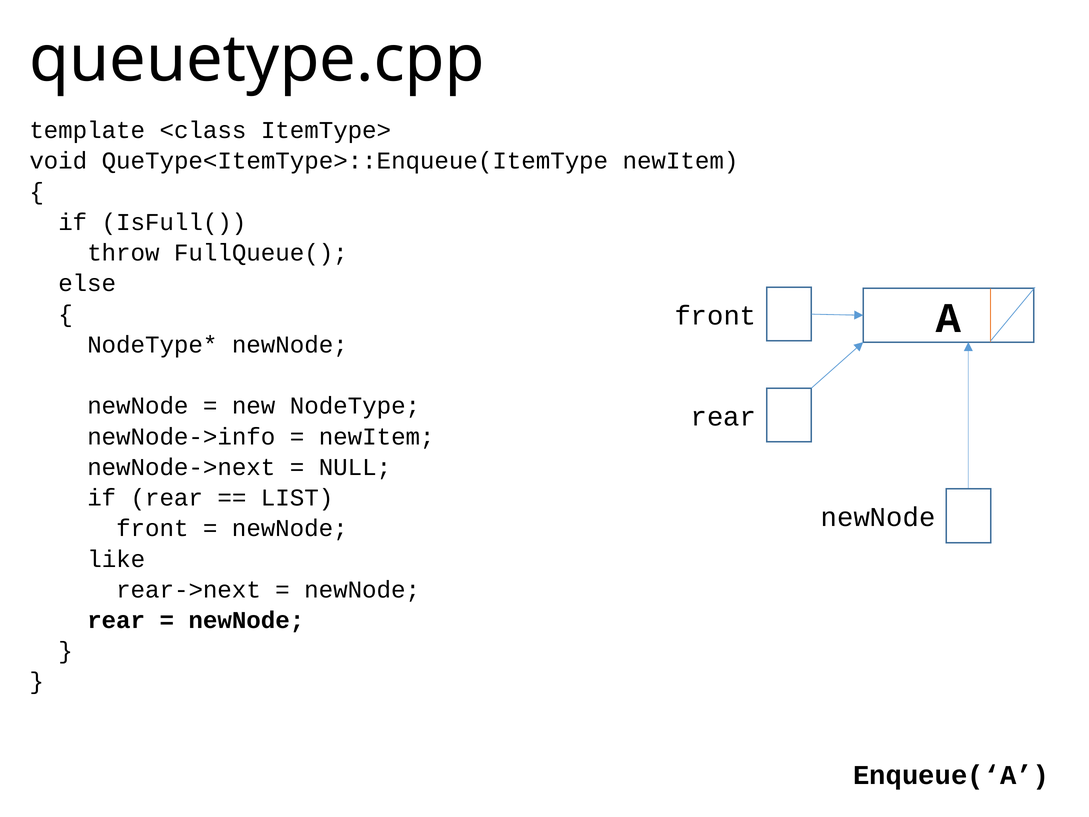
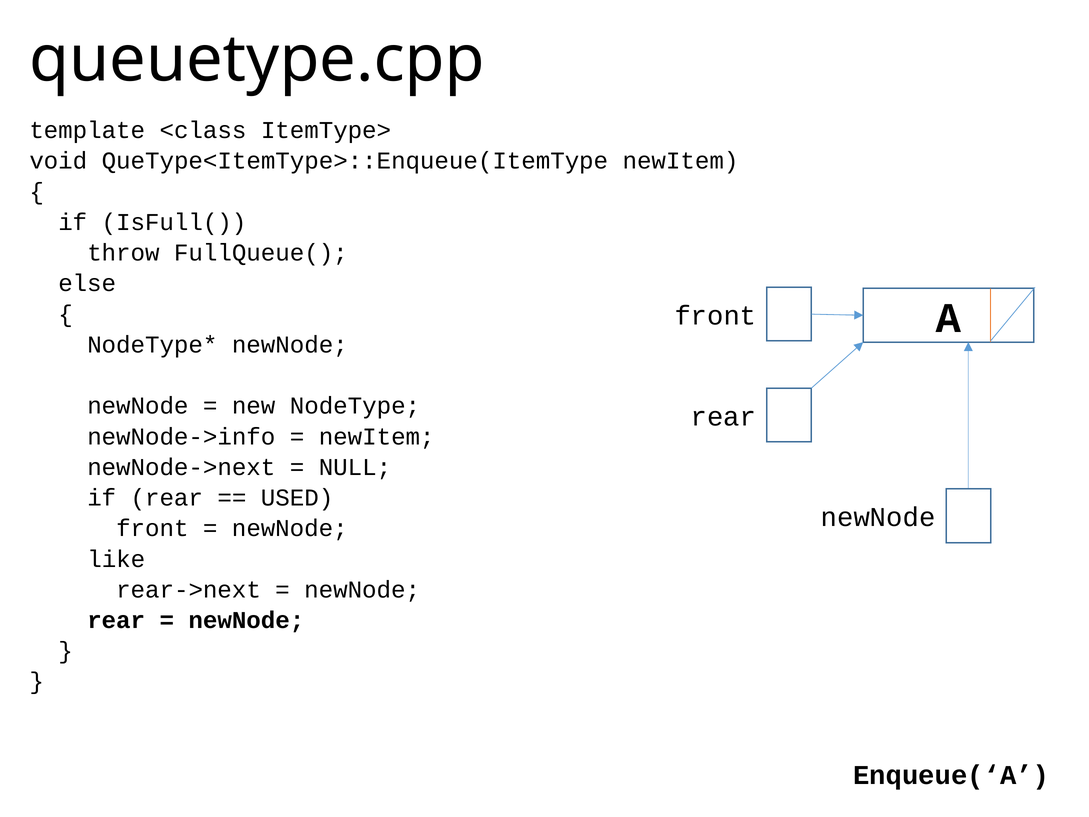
LIST: LIST -> USED
